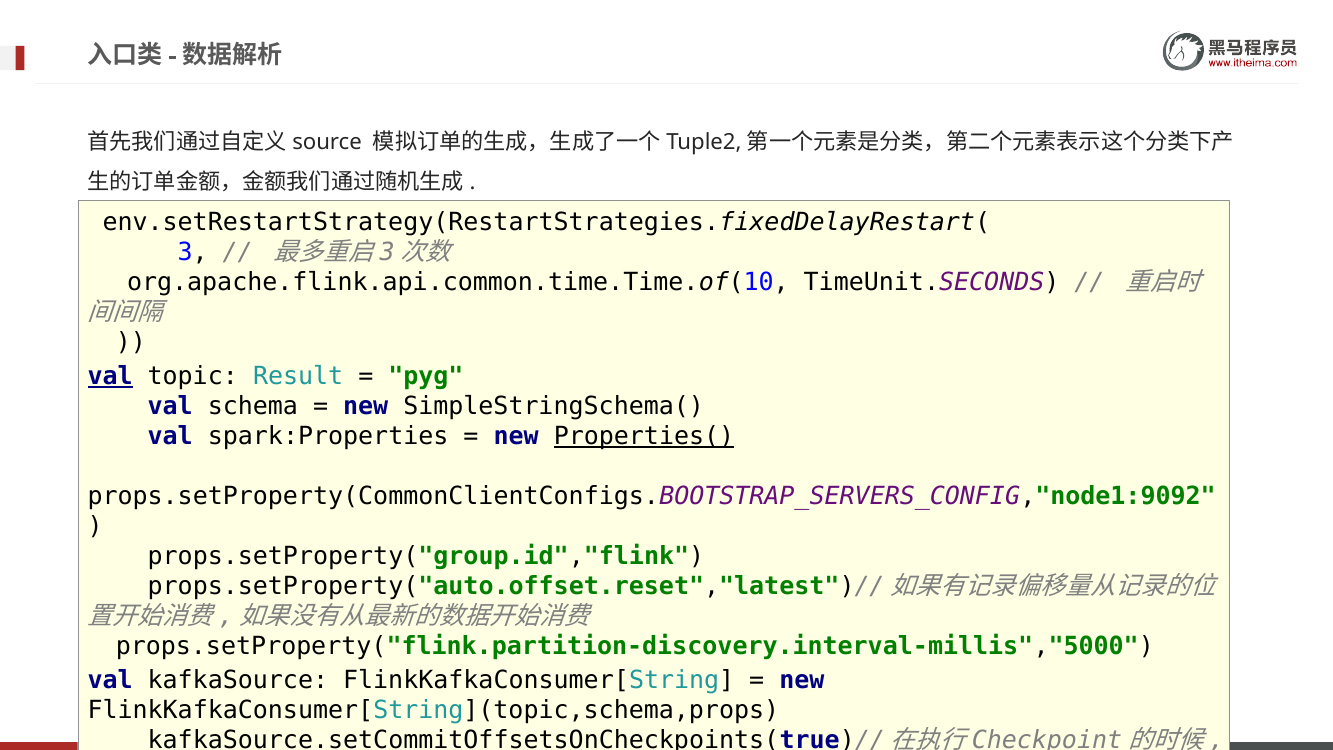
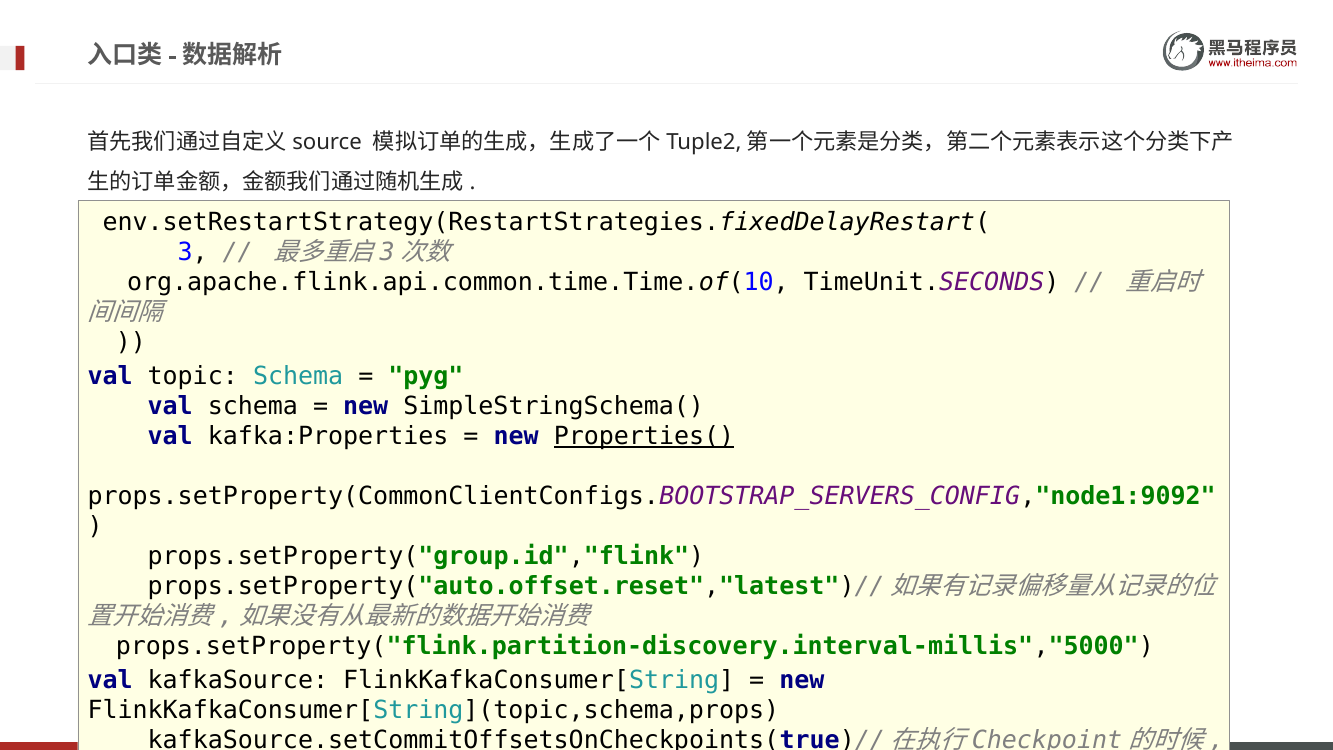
val at (110, 376) underline: present -> none
topic Result: Result -> Schema
spark:Properties: spark:Properties -> kafka:Properties
